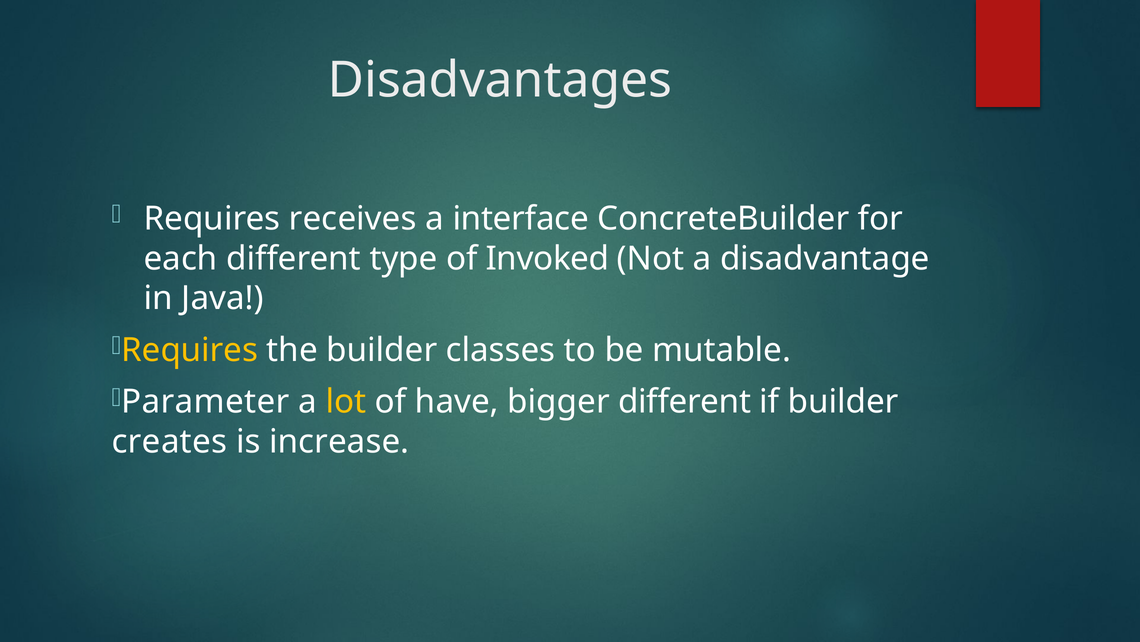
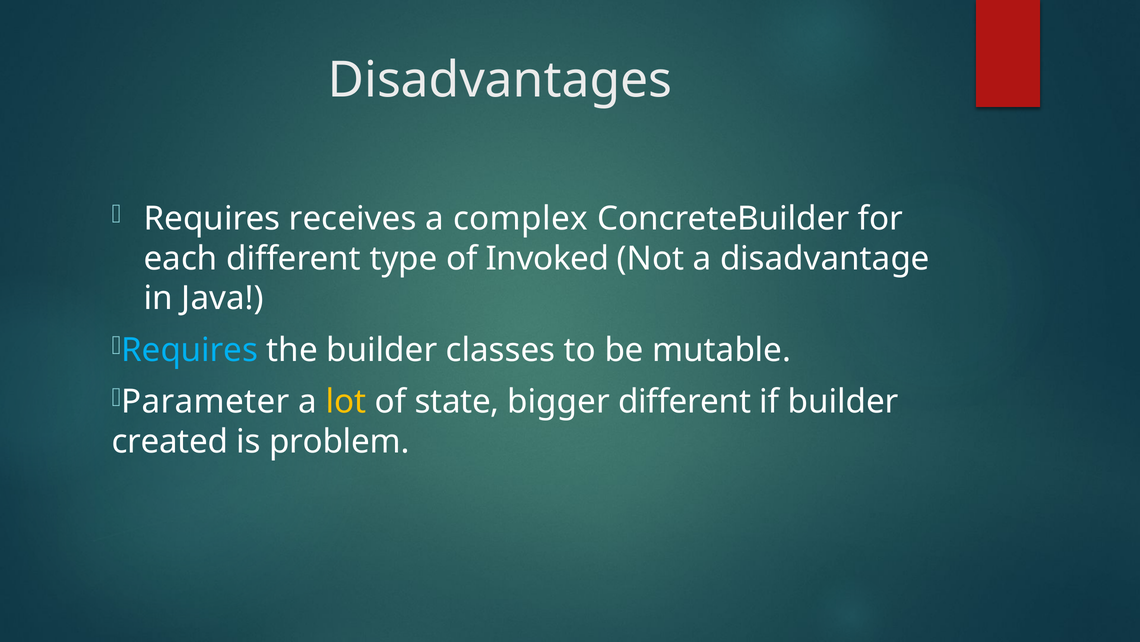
interface: interface -> complex
Requires at (190, 350) colour: yellow -> light blue
have: have -> state
creates: creates -> created
increase: increase -> problem
